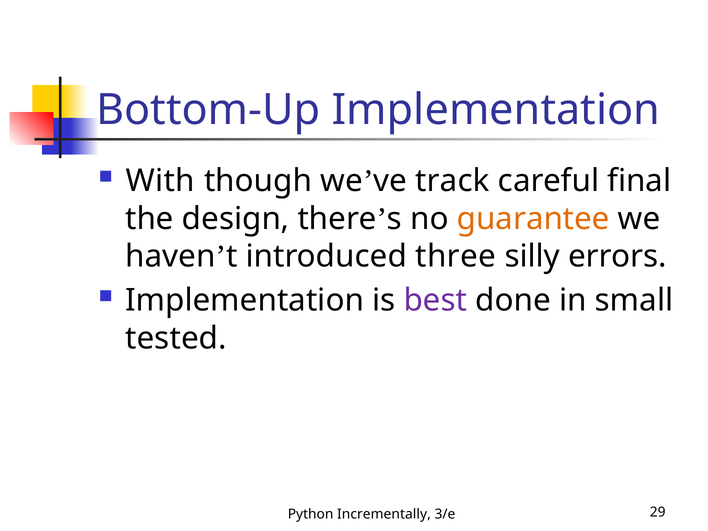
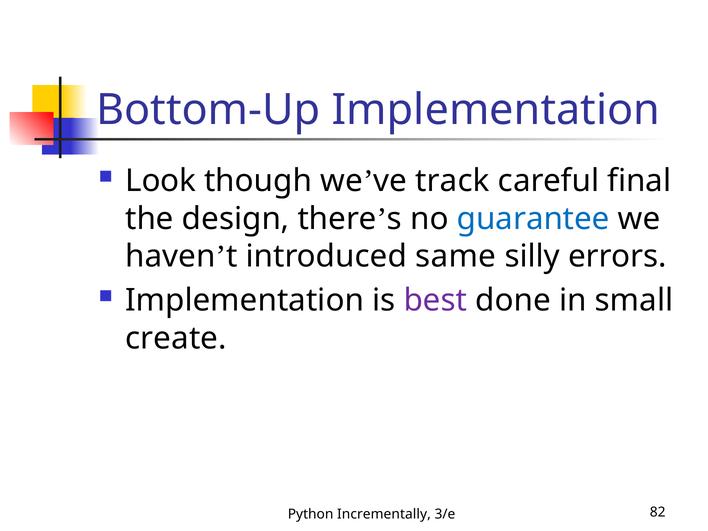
With: With -> Look
guarantee colour: orange -> blue
three: three -> same
tested: tested -> create
29: 29 -> 82
